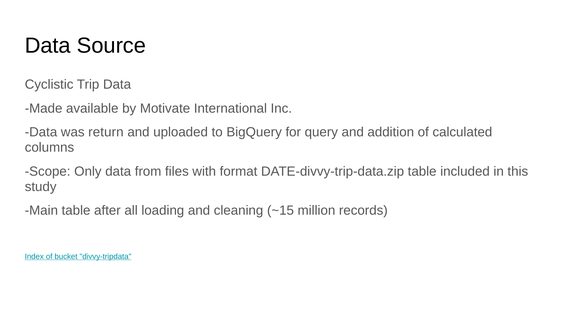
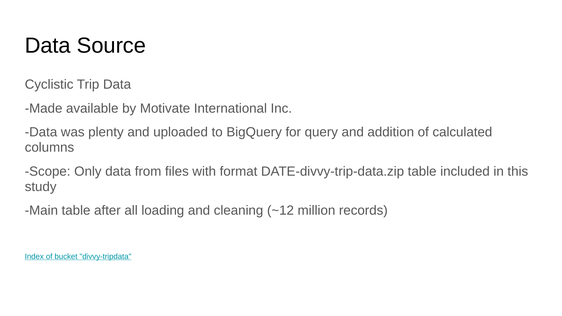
return: return -> plenty
~15: ~15 -> ~12
